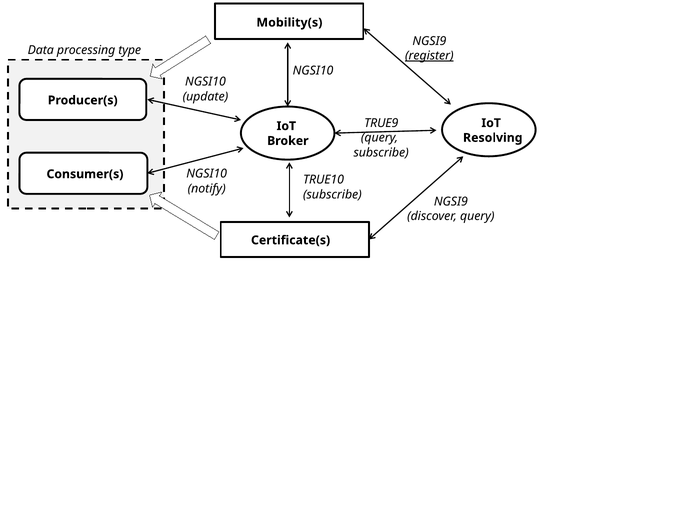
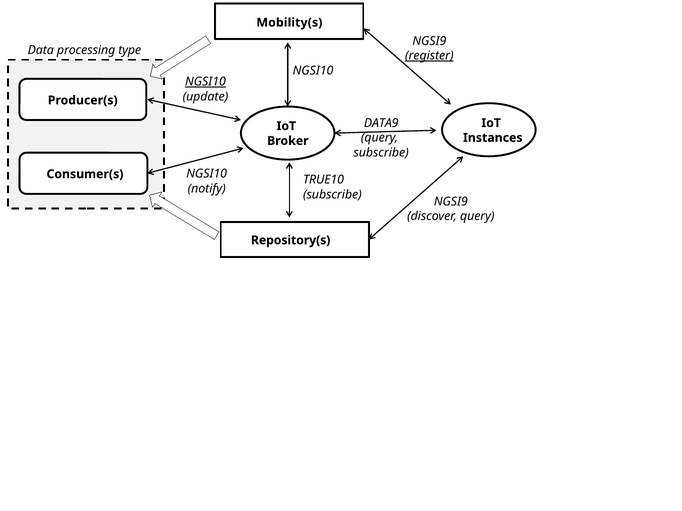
NGSI10 at (205, 82) underline: none -> present
TRUE9: TRUE9 -> DATA9
Resolving: Resolving -> Instances
Certificate(s: Certificate(s -> Repository(s
